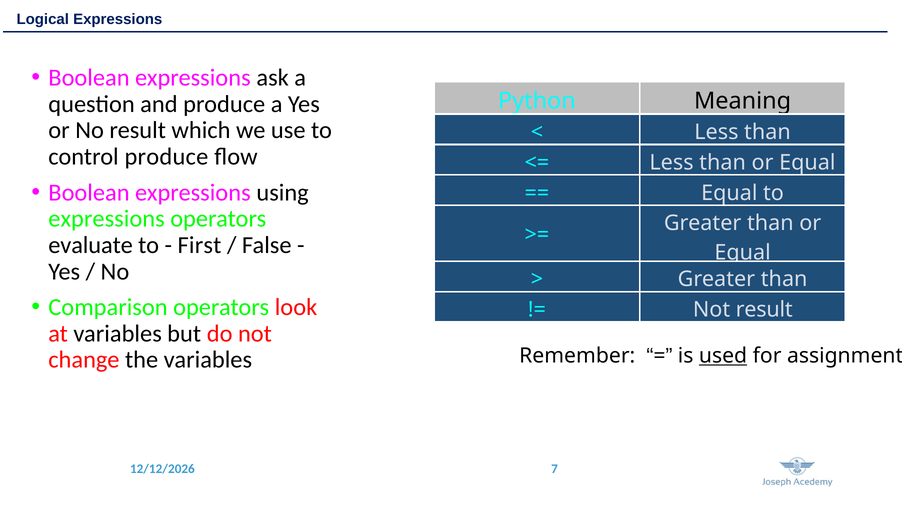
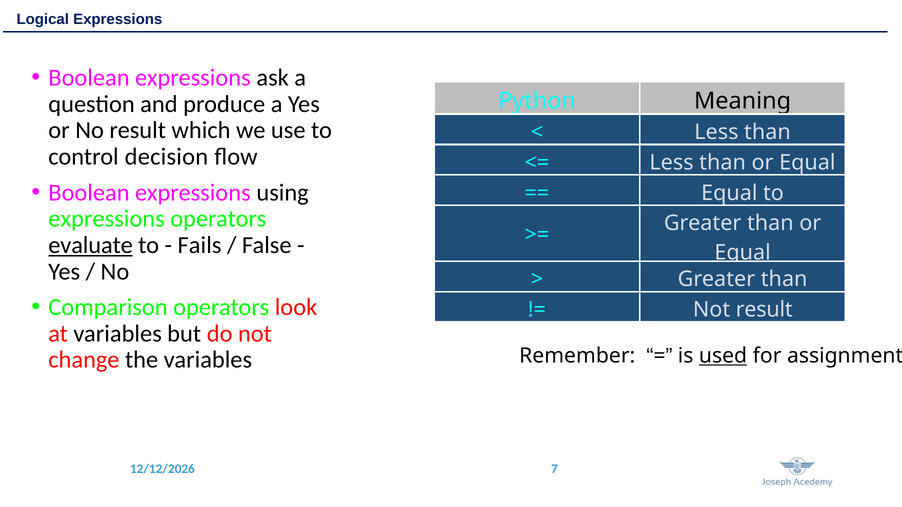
control produce: produce -> decision
evaluate underline: none -> present
First: First -> Fails
